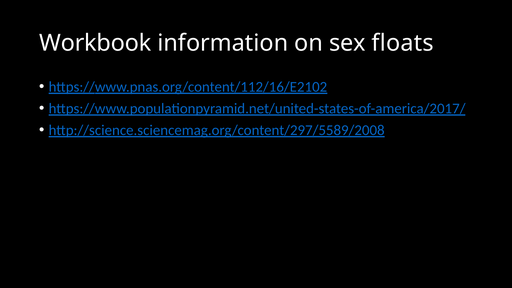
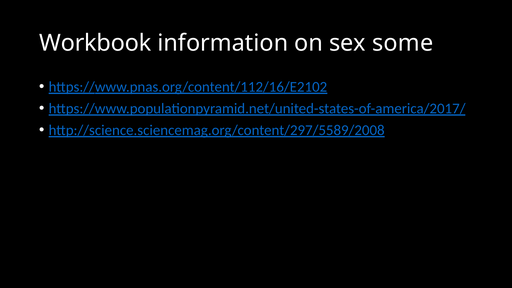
floats: floats -> some
